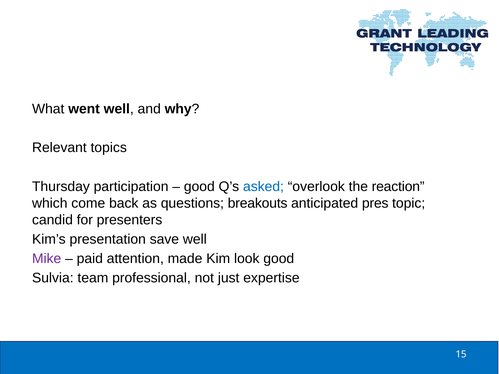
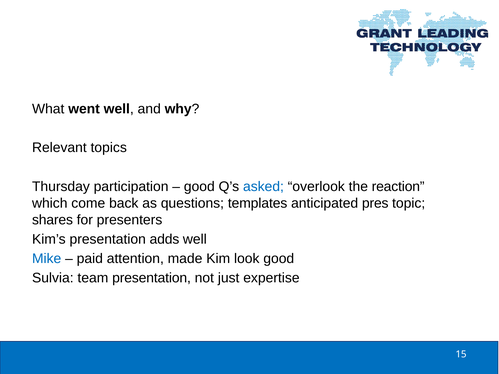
breakouts: breakouts -> templates
candid: candid -> shares
save: save -> adds
Mike colour: purple -> blue
team professional: professional -> presentation
